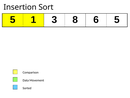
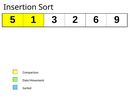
8: 8 -> 2
6 5: 5 -> 9
